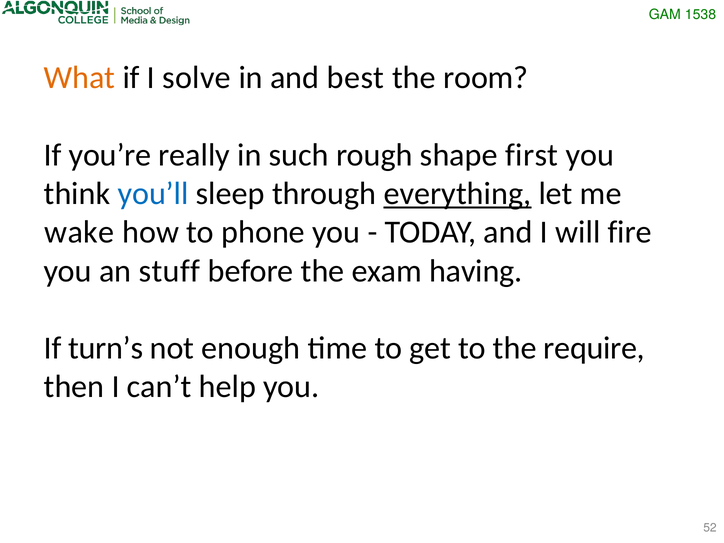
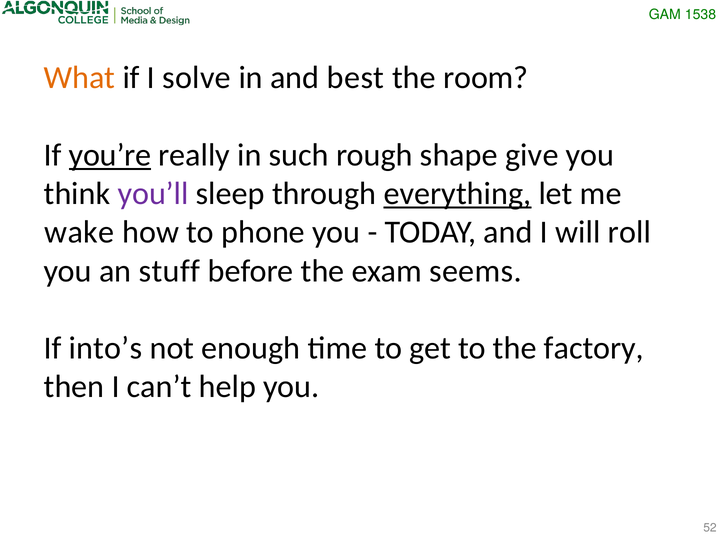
you’re underline: none -> present
first: first -> give
you’ll colour: blue -> purple
fire: fire -> roll
having: having -> seems
turn’s: turn’s -> into’s
require: require -> factory
